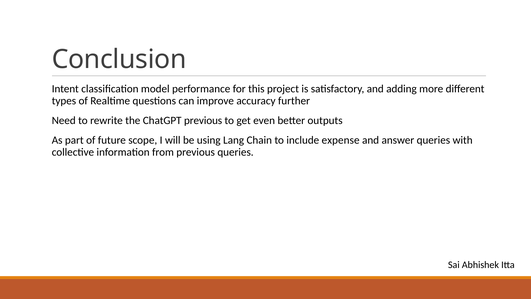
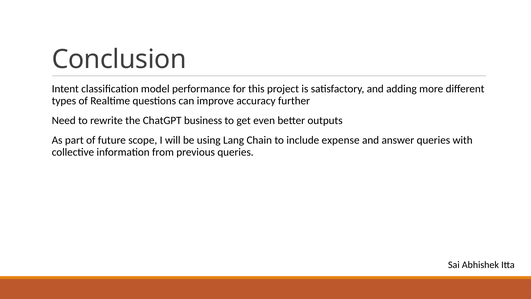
ChatGPT previous: previous -> business
